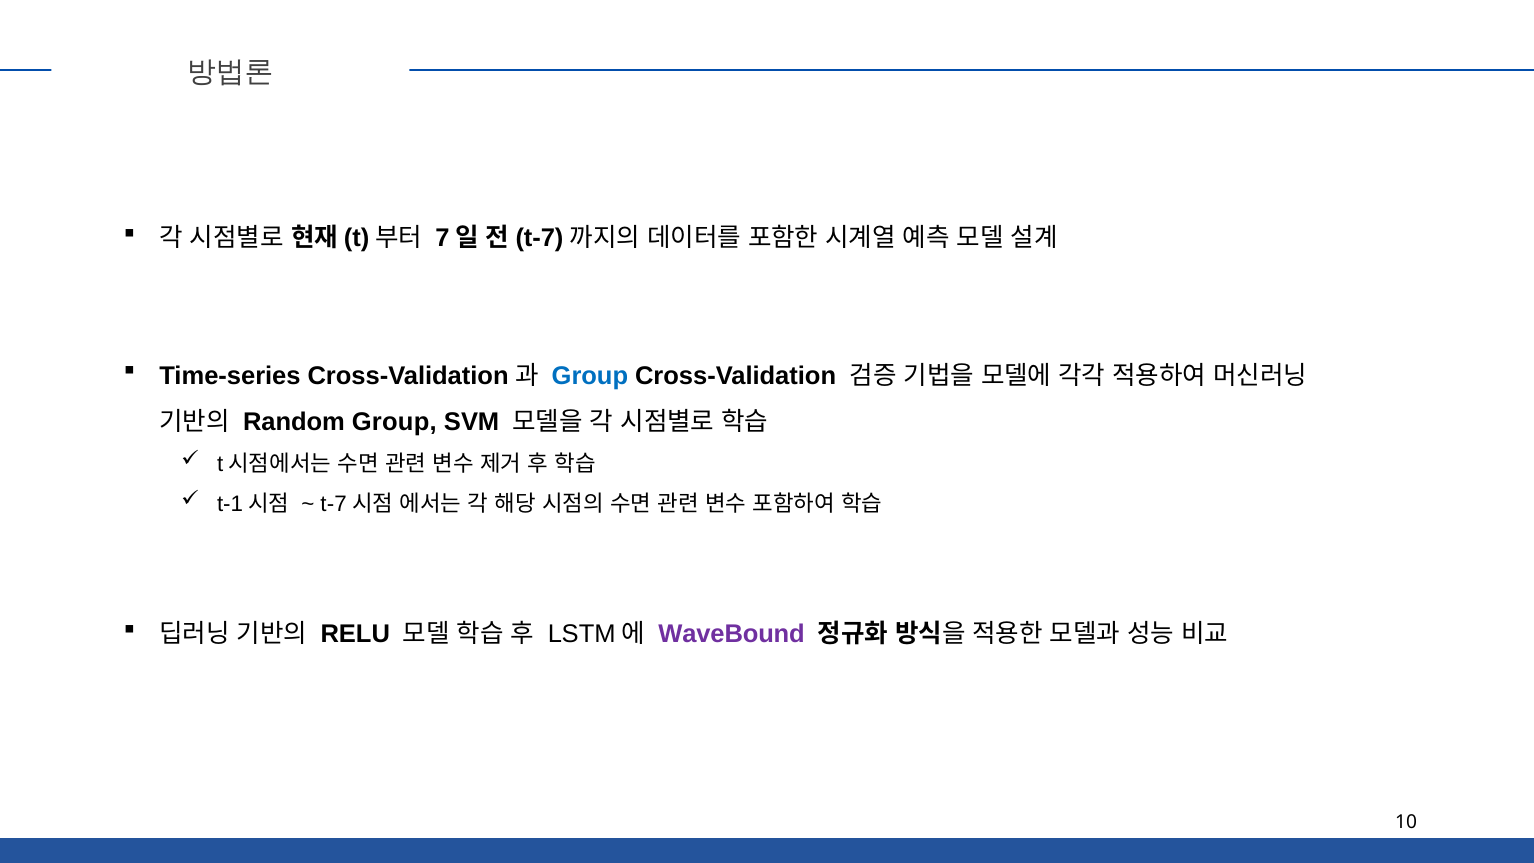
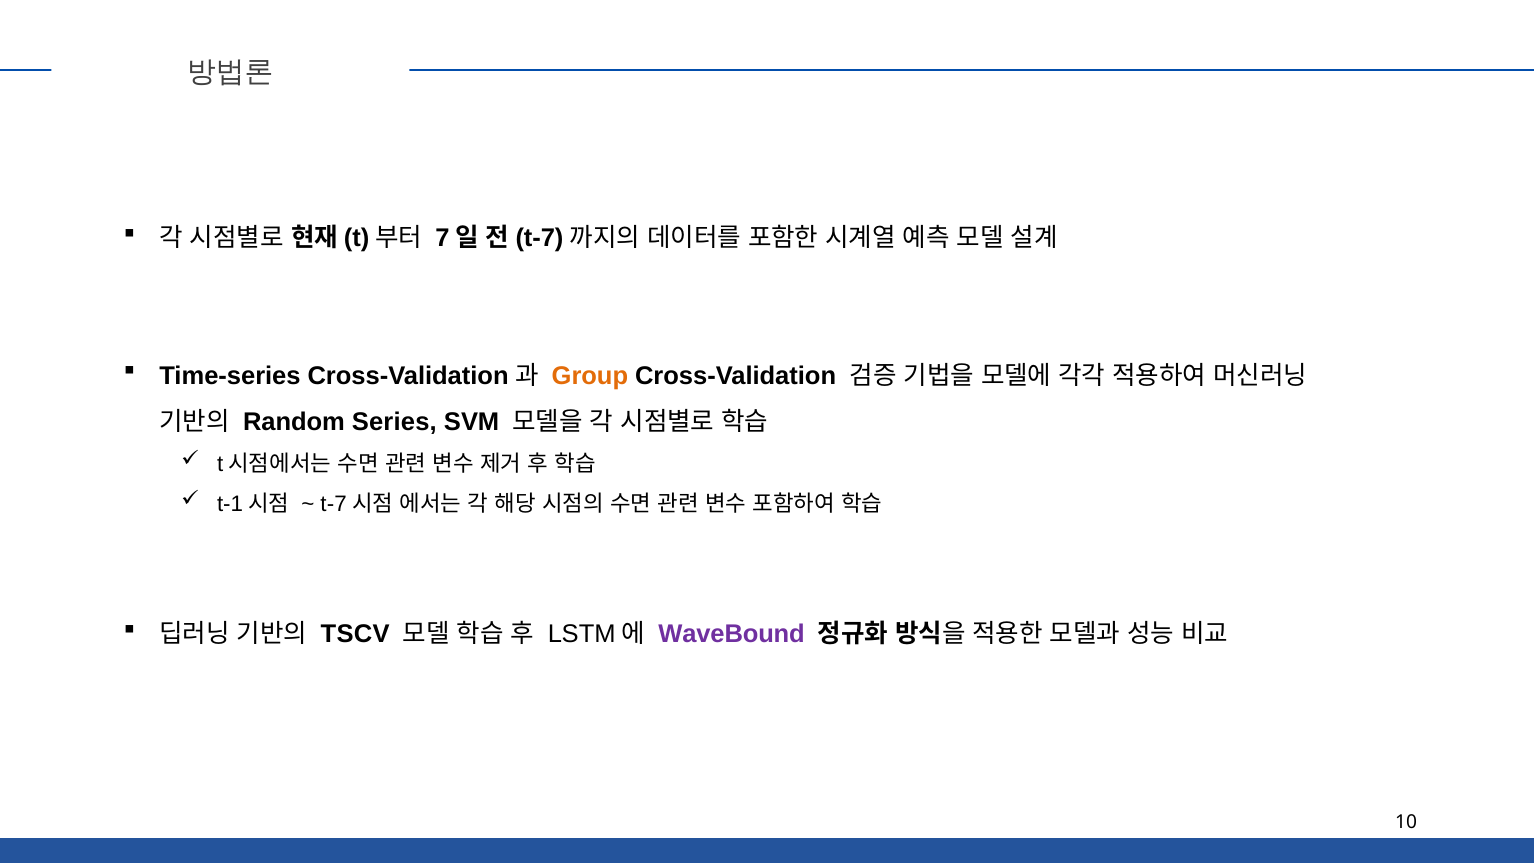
Group at (590, 376) colour: blue -> orange
Random Group: Group -> Series
RELU: RELU -> TSCV
